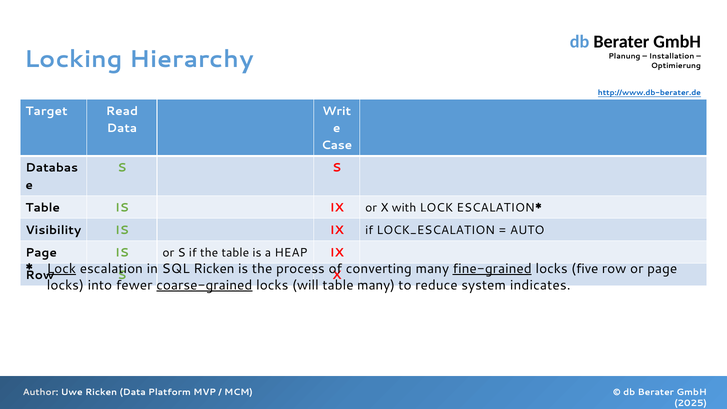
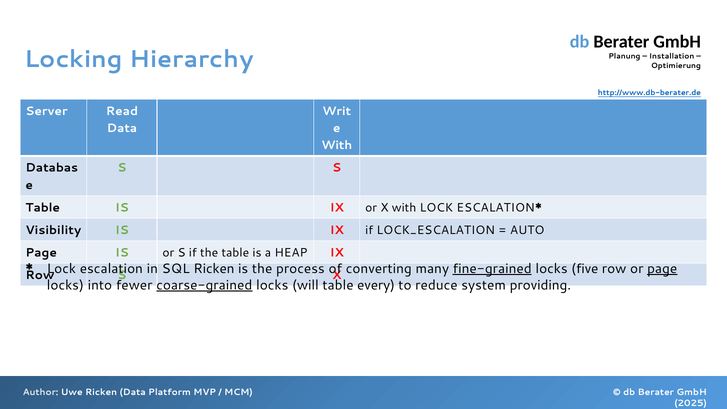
Target: Target -> Server
Case at (337, 145): Case -> With
Lock at (61, 269) underline: present -> none
page at (662, 269) underline: none -> present
table many: many -> every
indicates: indicates -> providing
